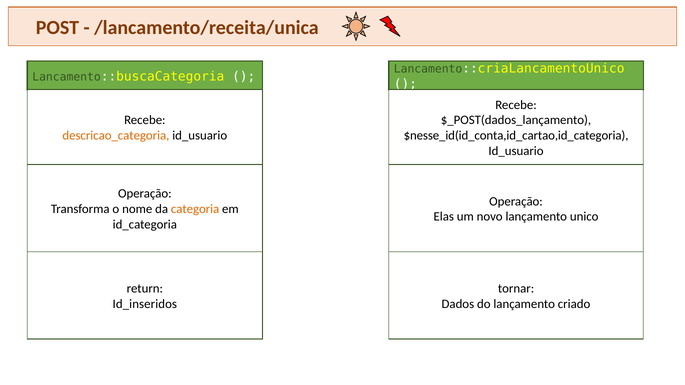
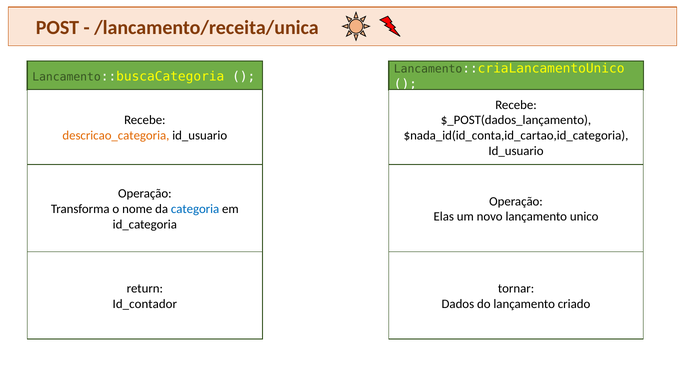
$nesse_id(id_conta,id_cartao,id_categoria: $nesse_id(id_conta,id_cartao,id_categoria -> $nada_id(id_conta,id_cartao,id_categoria
categoria colour: orange -> blue
Id_inseridos: Id_inseridos -> Id_contador
